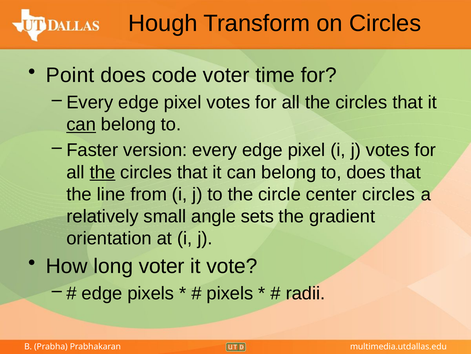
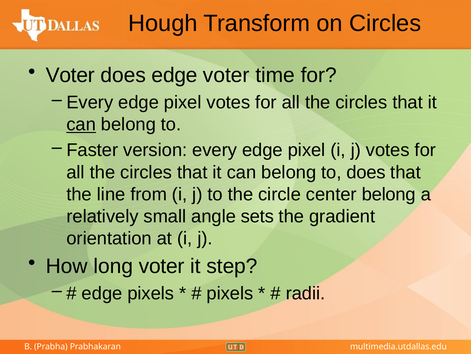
Point at (70, 75): Point -> Voter
does code: code -> edge
the at (102, 172) underline: present -> none
center circles: circles -> belong
vote: vote -> step
